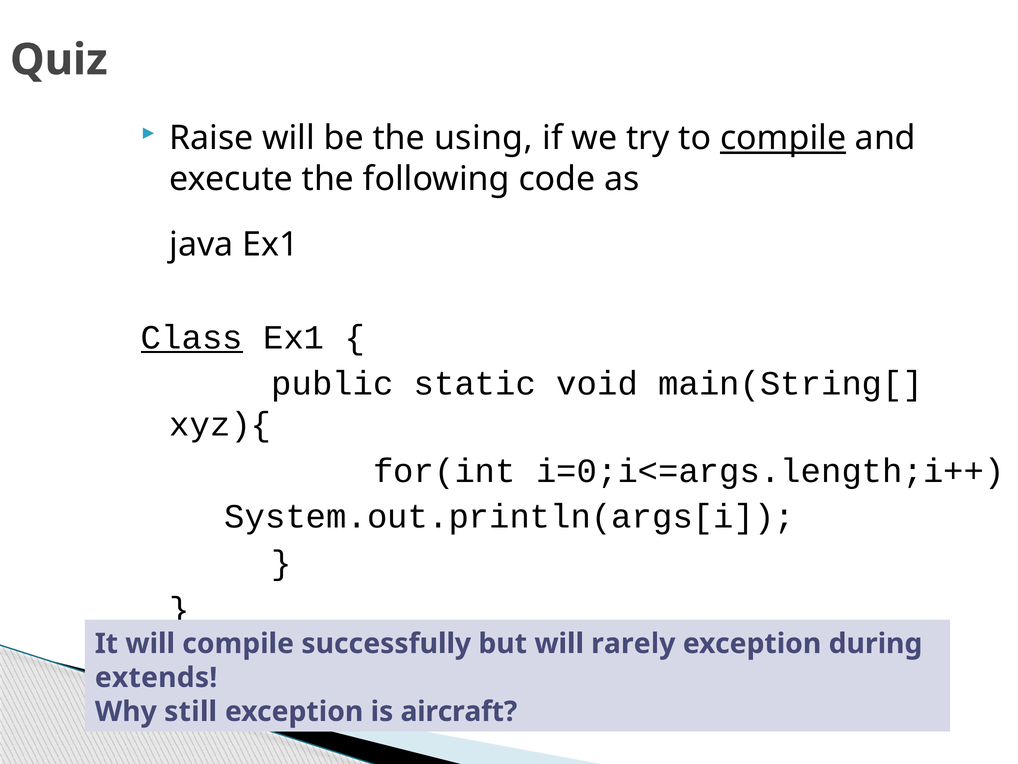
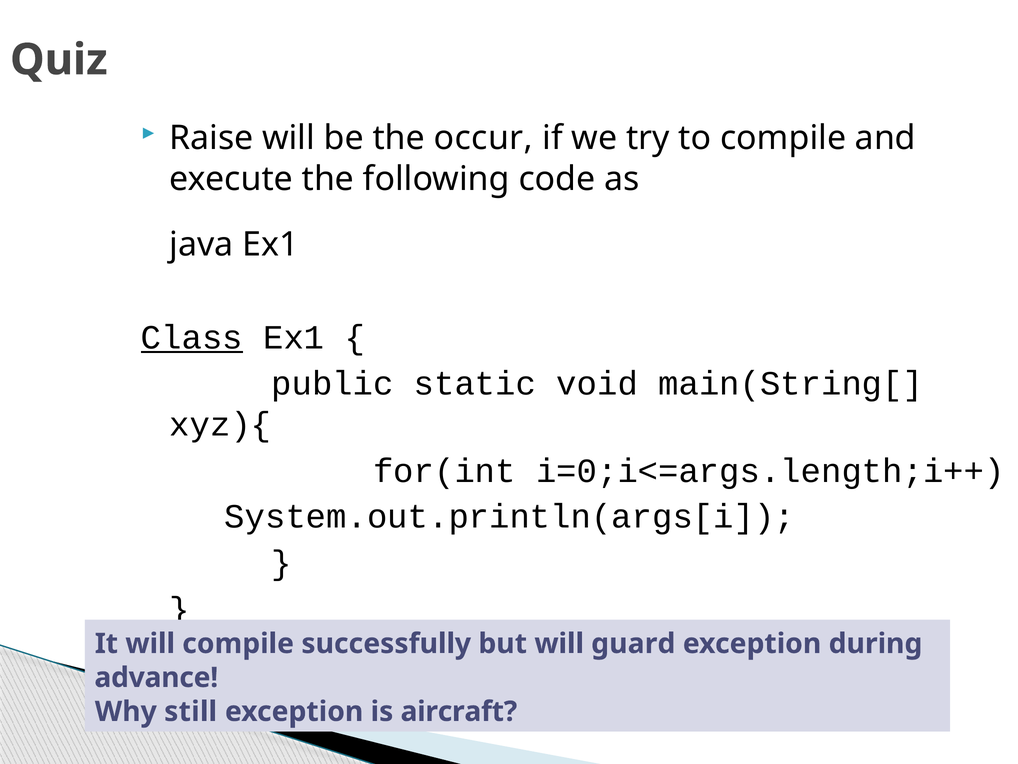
using: using -> occur
compile at (783, 138) underline: present -> none
rarely: rarely -> guard
extends: extends -> advance
